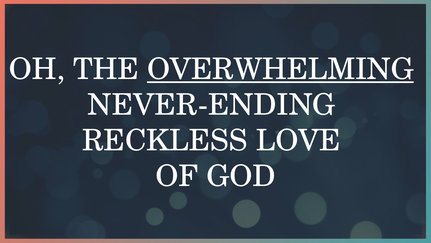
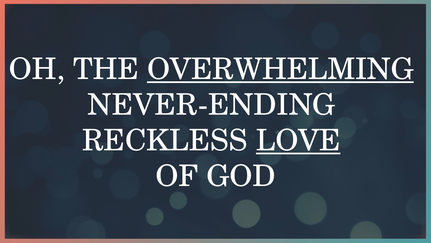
LOVE underline: none -> present
